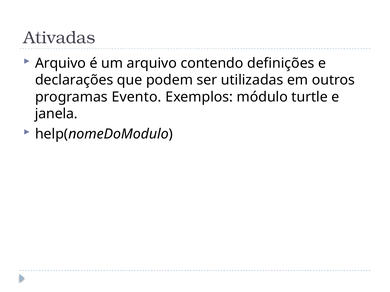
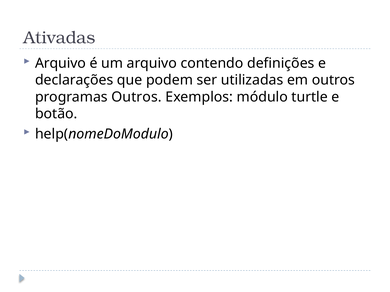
programas Evento: Evento -> Outros
janela: janela -> botão
